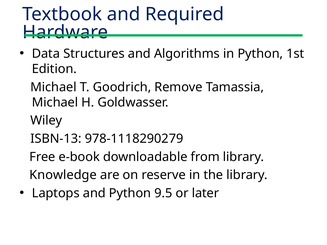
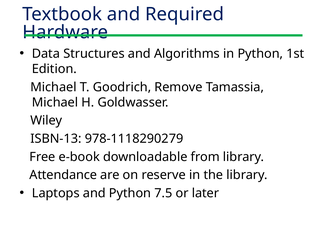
Knowledge: Knowledge -> Attendance
9.5: 9.5 -> 7.5
